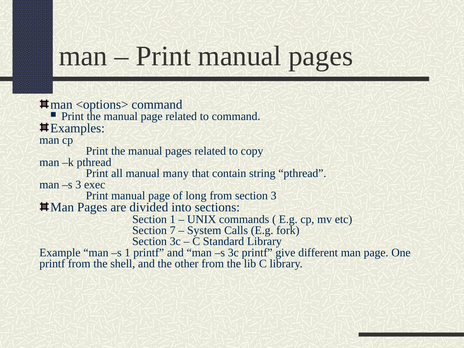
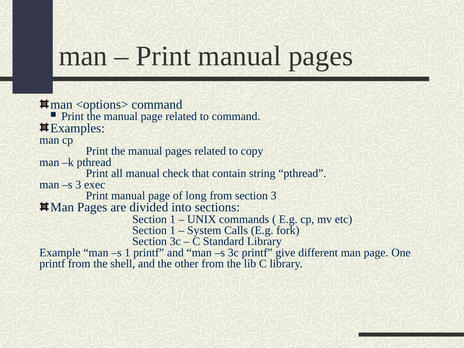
many: many -> check
7 at (173, 230): 7 -> 1
